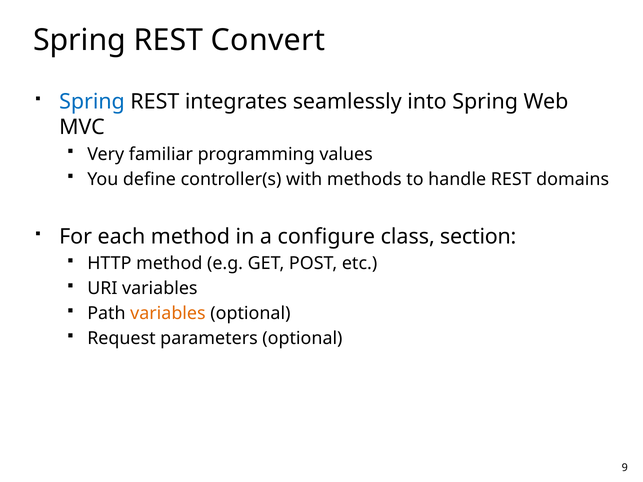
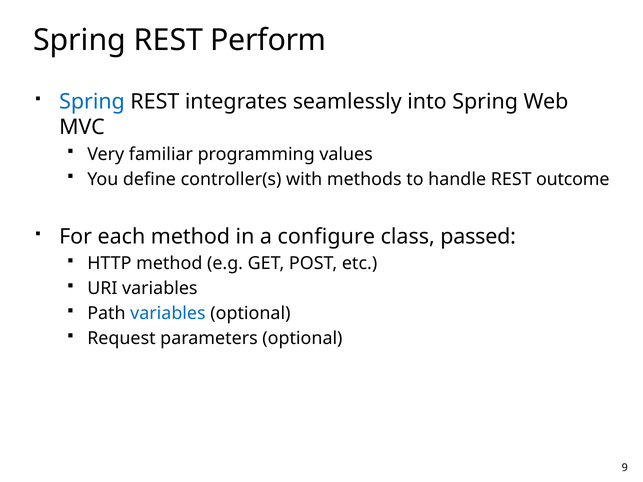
Convert: Convert -> Perform
domains: domains -> outcome
section: section -> passed
variables at (168, 314) colour: orange -> blue
